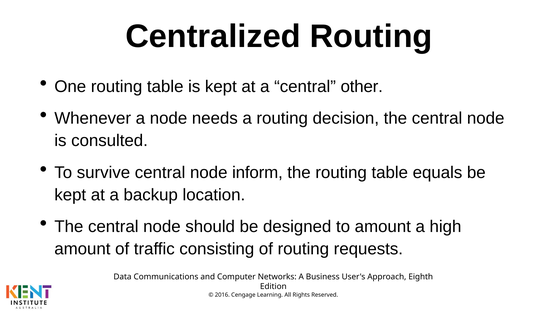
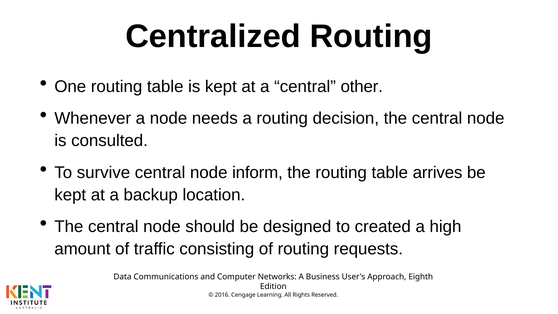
equals: equals -> arrives
to amount: amount -> created
